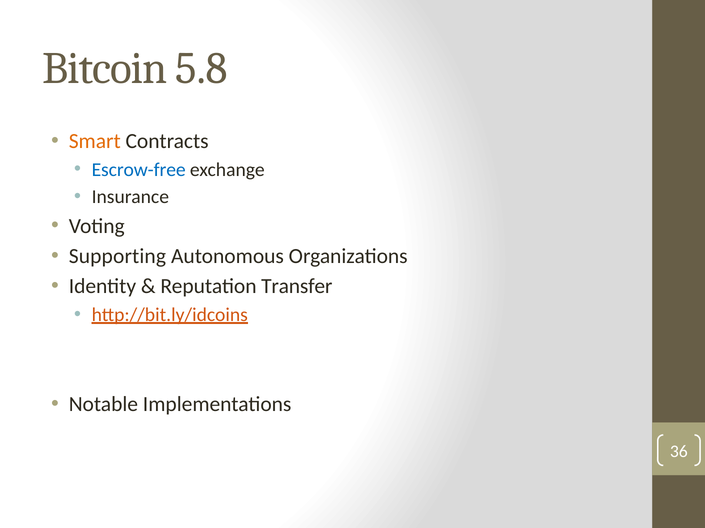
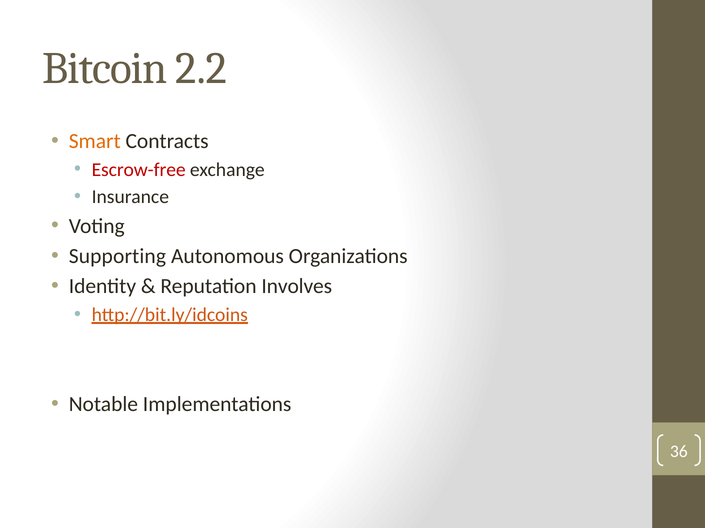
5.8: 5.8 -> 2.2
Escrow-free colour: blue -> red
Transfer: Transfer -> Involves
